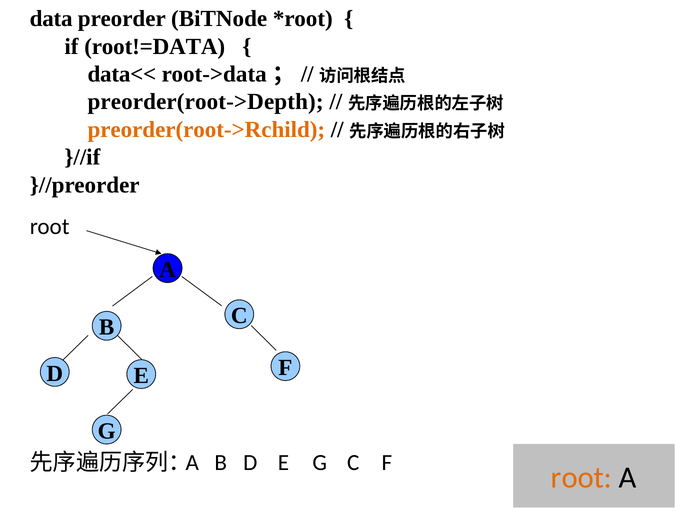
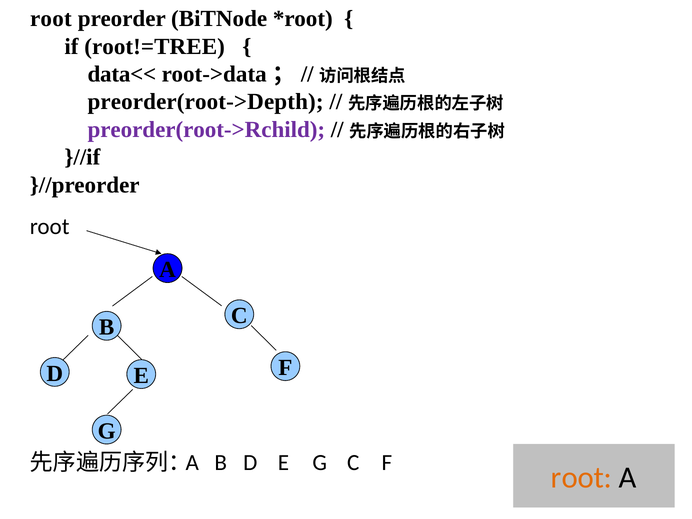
data at (51, 19): data -> root
root!=DATA: root!=DATA -> root!=TREE
preorder(root->Rchild colour: orange -> purple
